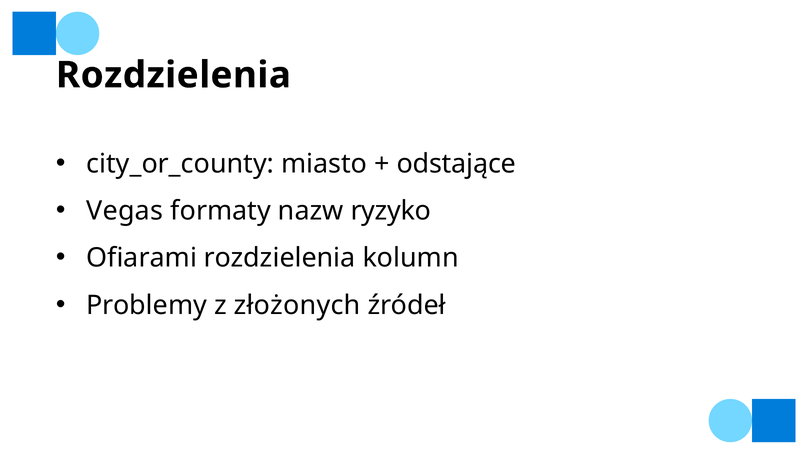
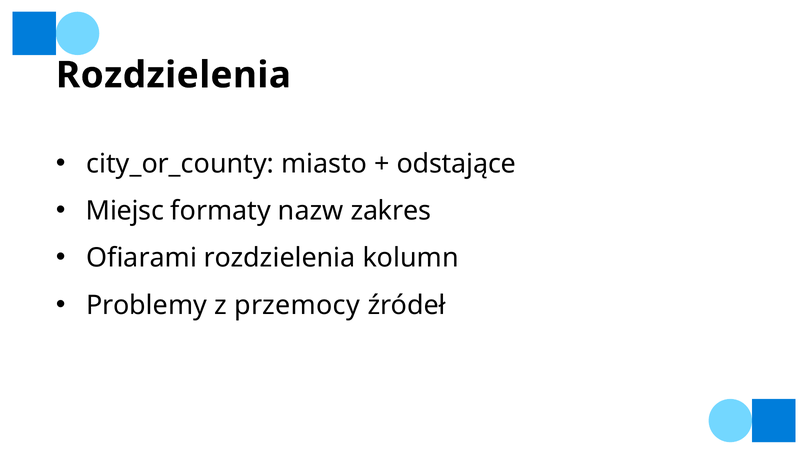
Vegas: Vegas -> Miejsc
ryzyko: ryzyko -> zakres
złożonych: złożonych -> przemocy
